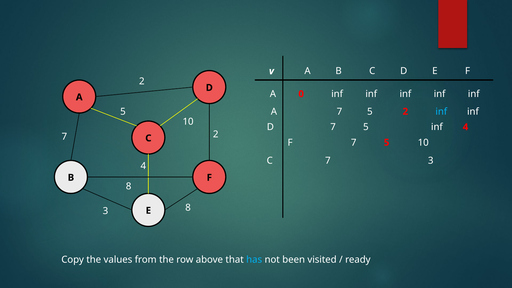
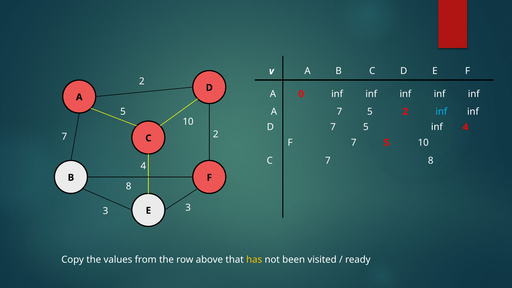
7 3: 3 -> 8
3 8: 8 -> 3
has colour: light blue -> yellow
